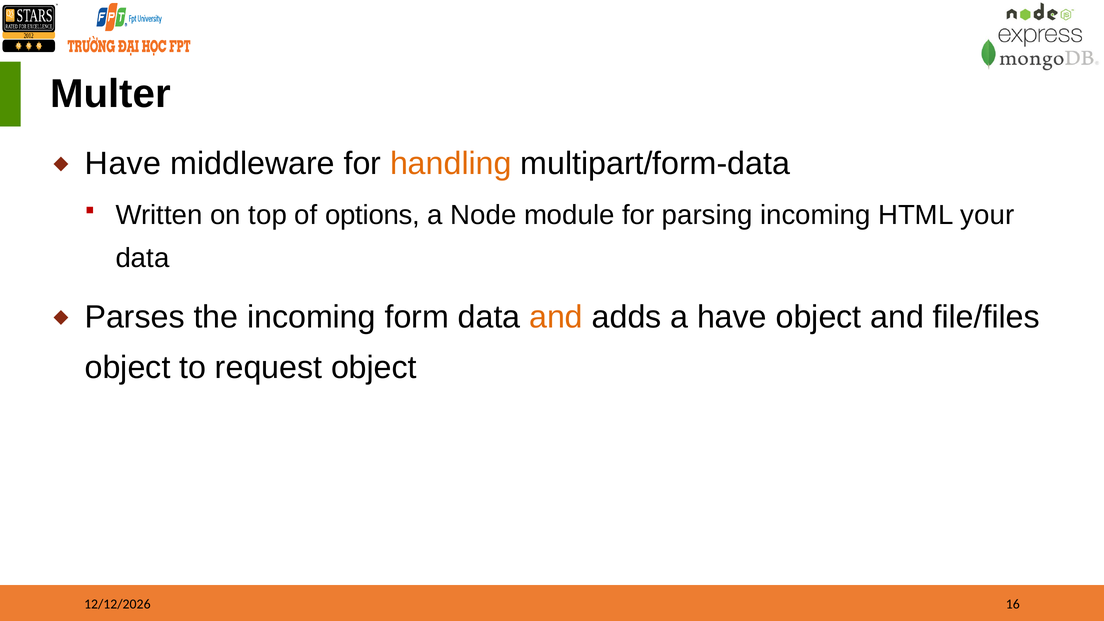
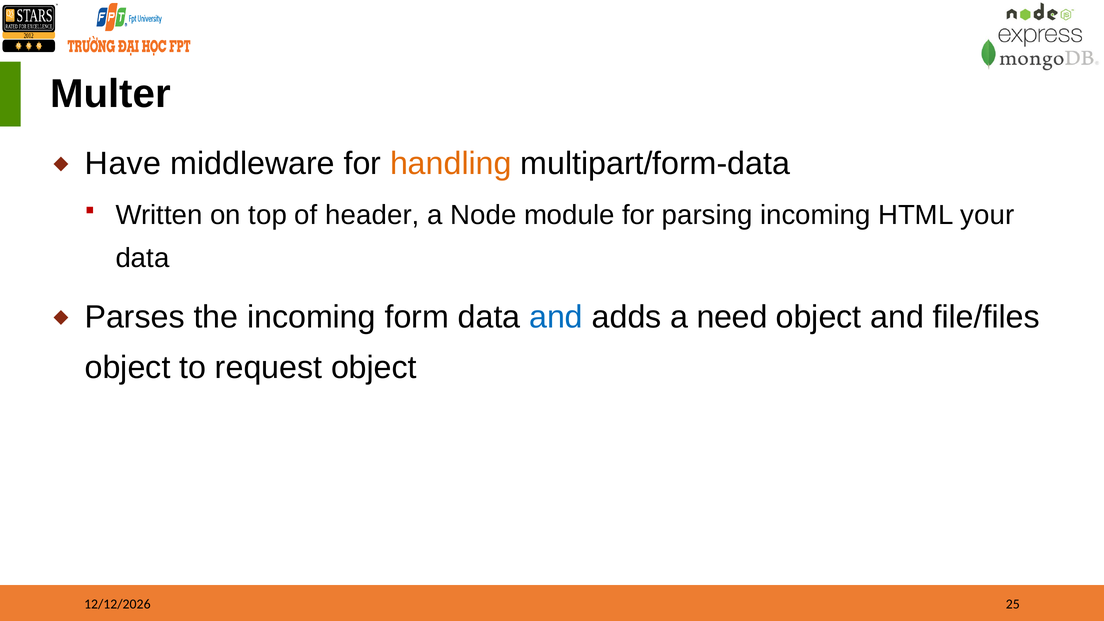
options: options -> header
and at (556, 317) colour: orange -> blue
a have: have -> need
16: 16 -> 25
